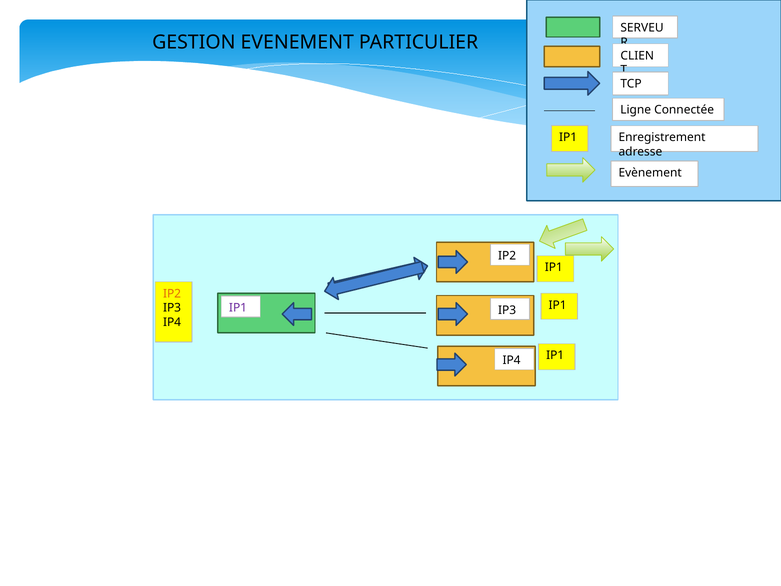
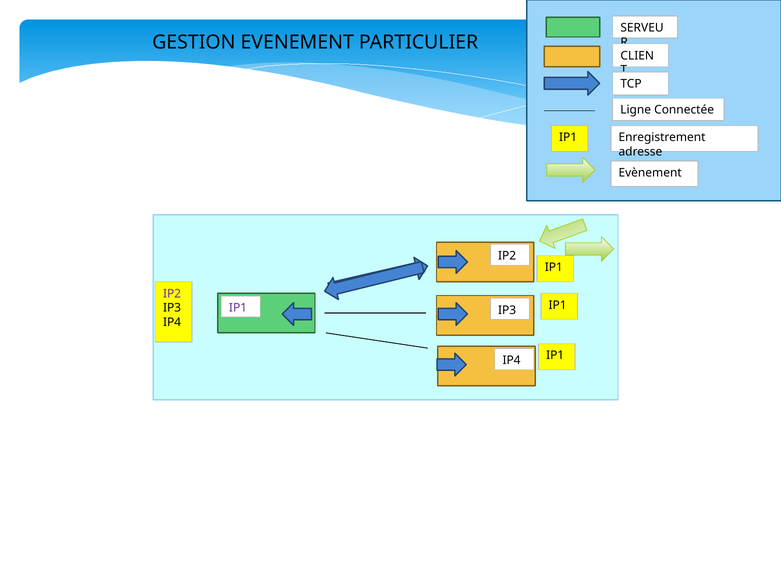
IP2 at (172, 293) colour: orange -> purple
